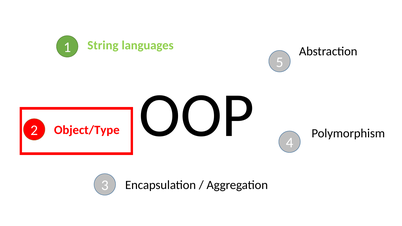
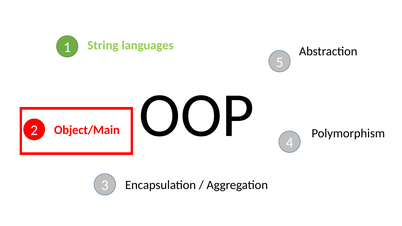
Object/Type: Object/Type -> Object/Main
